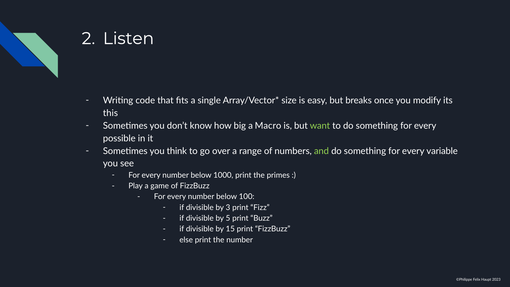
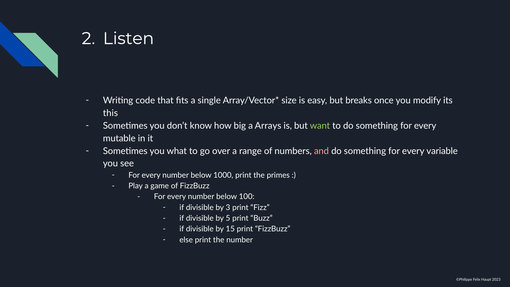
Macro: Macro -> Arrays
possible: possible -> mutable
think: think -> what
and colour: light green -> pink
